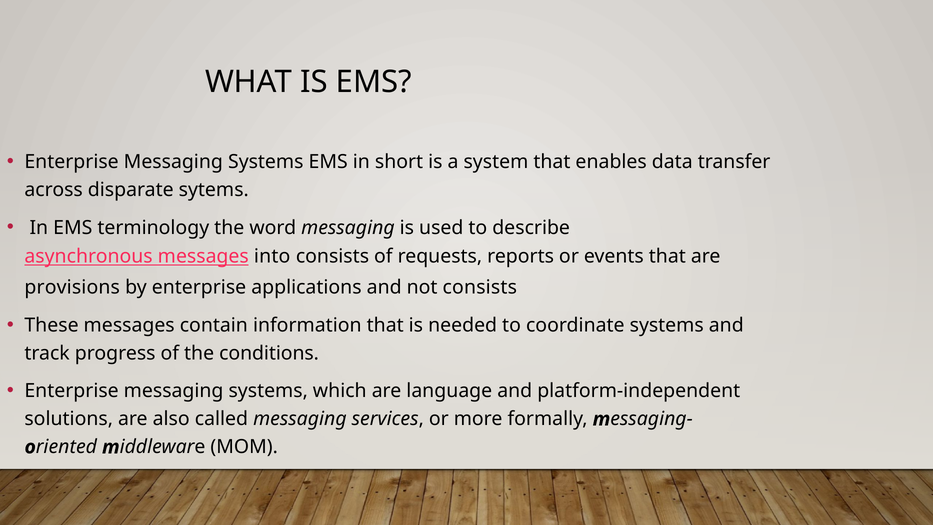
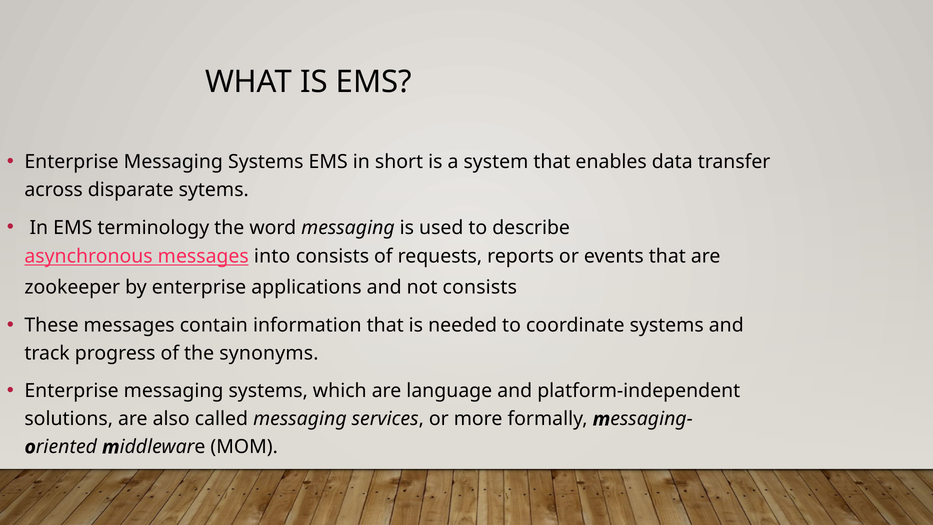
provisions: provisions -> zookeeper
conditions: conditions -> synonyms
